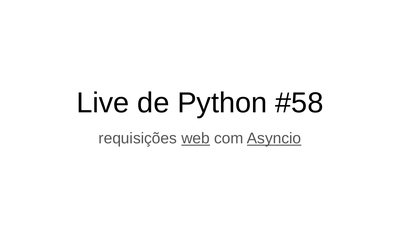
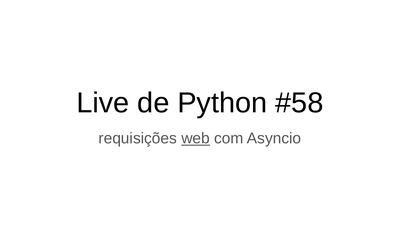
Asyncio underline: present -> none
